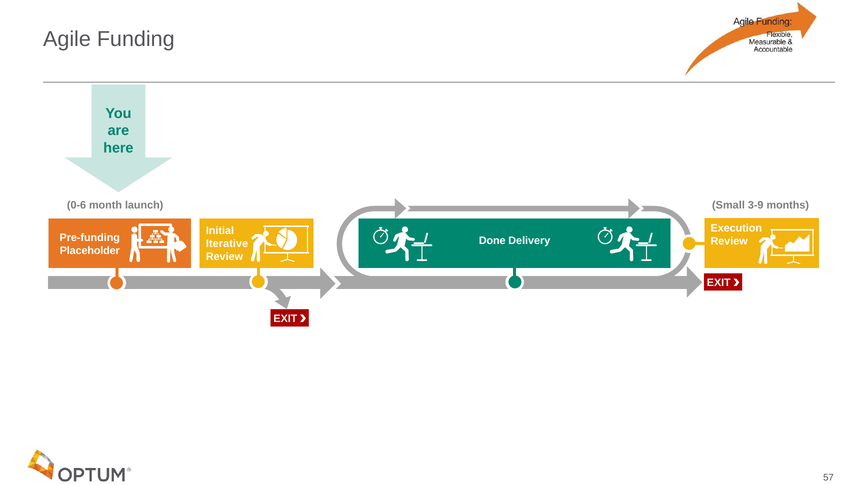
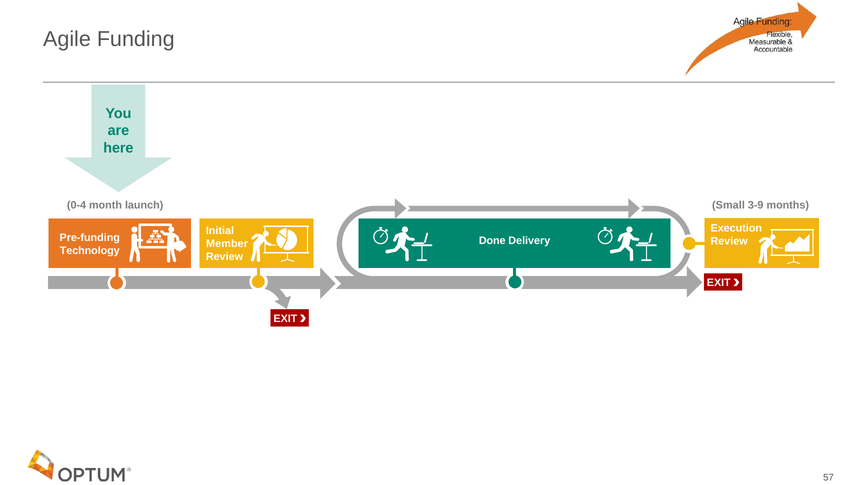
0-6: 0-6 -> 0-4
Iterative: Iterative -> Member
Placeholder: Placeholder -> Technology
